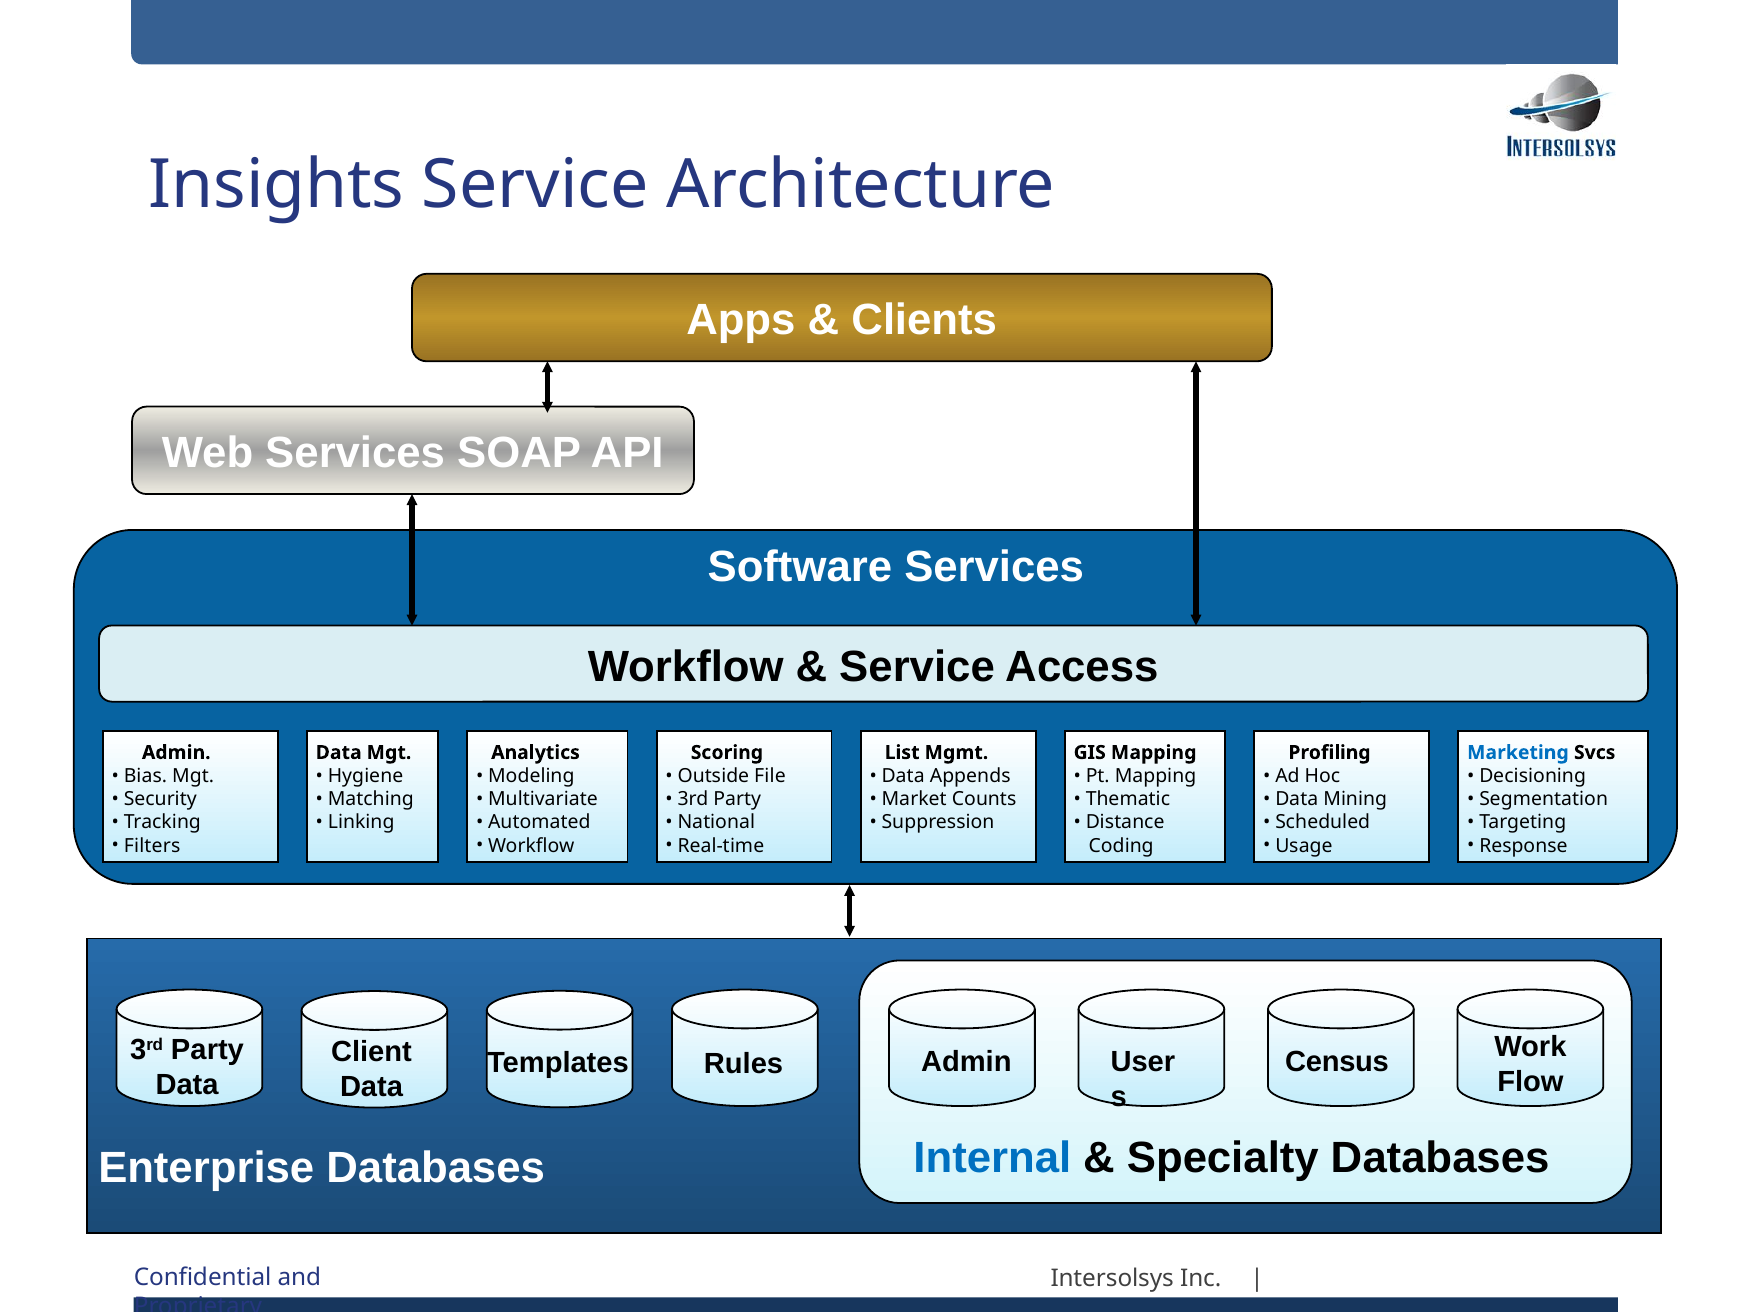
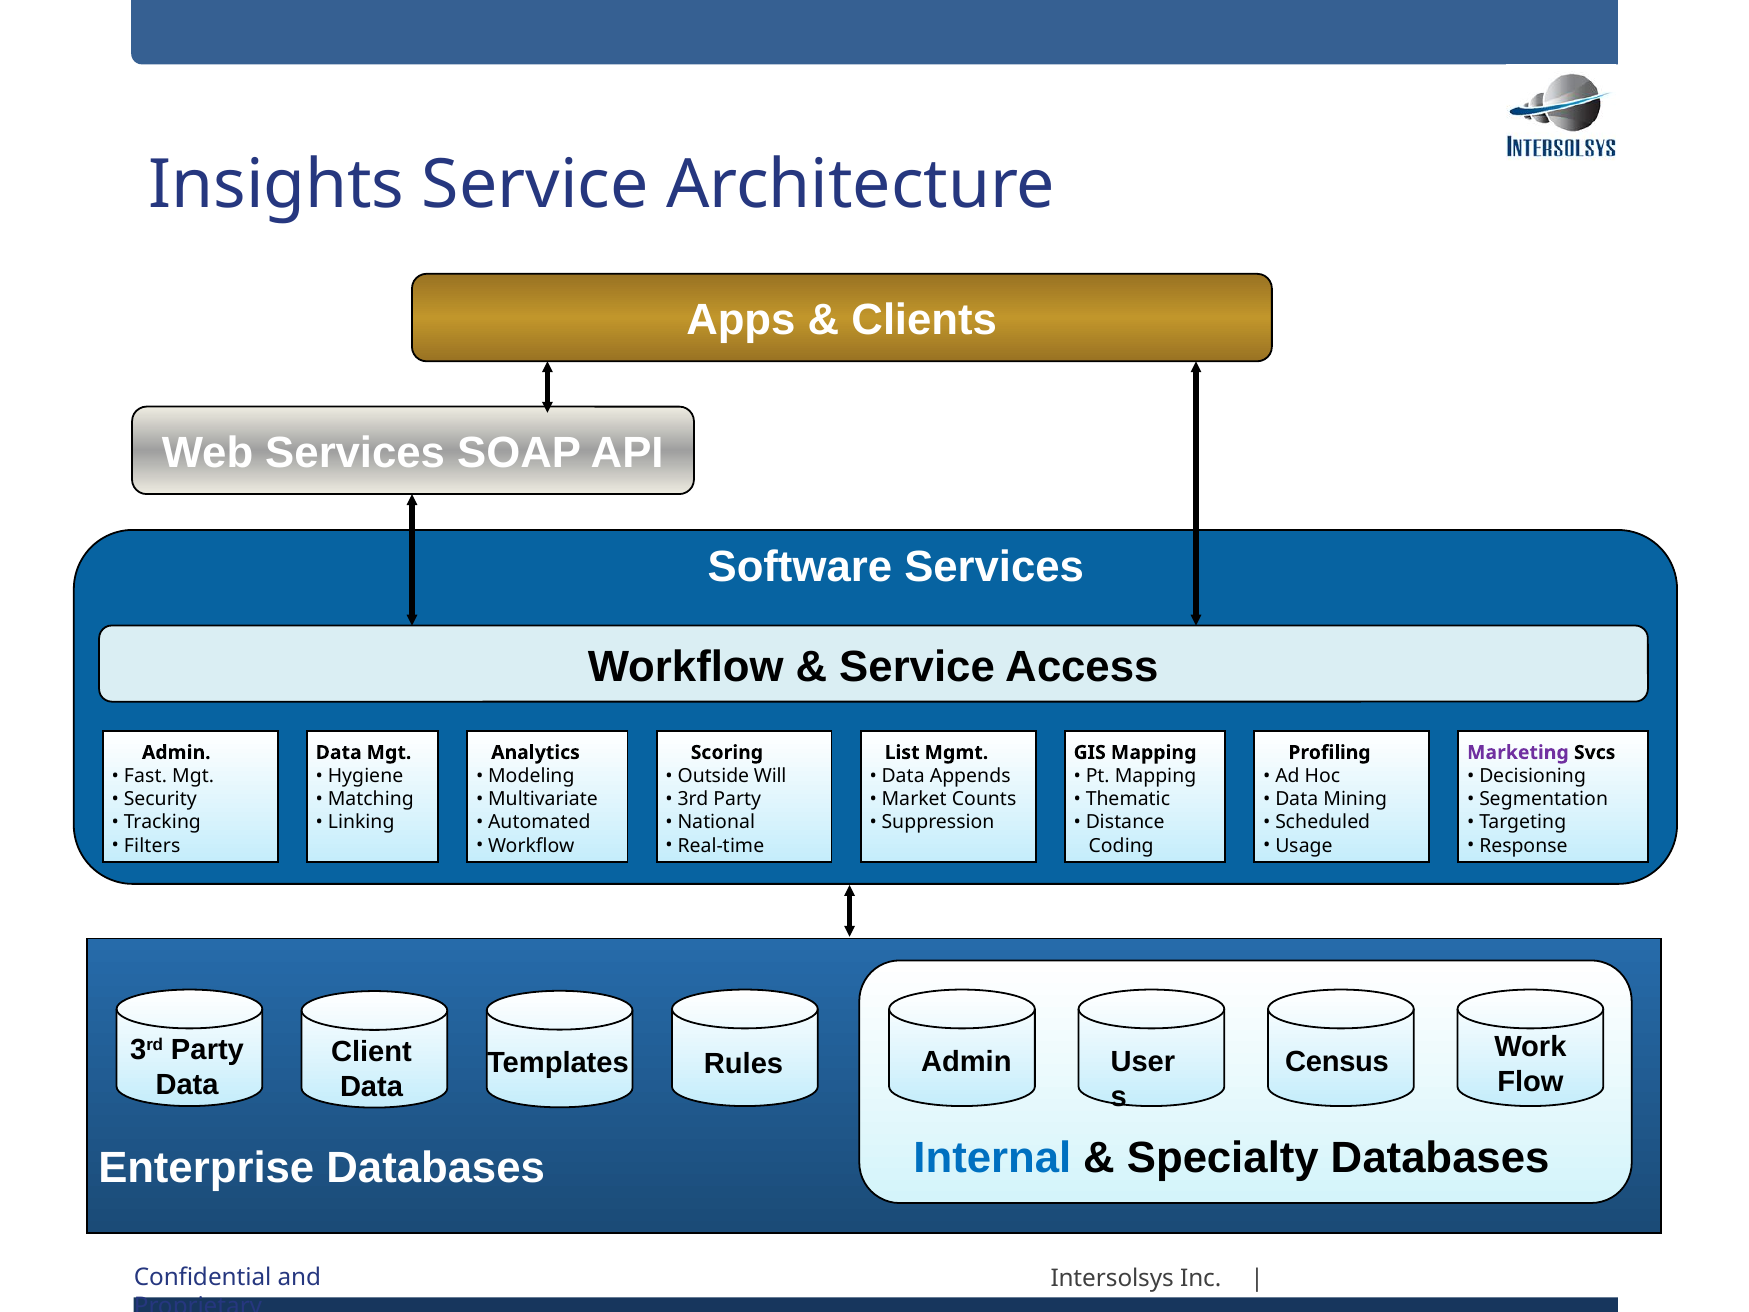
Marketing colour: blue -> purple
Bias: Bias -> Fast
File: File -> Will
